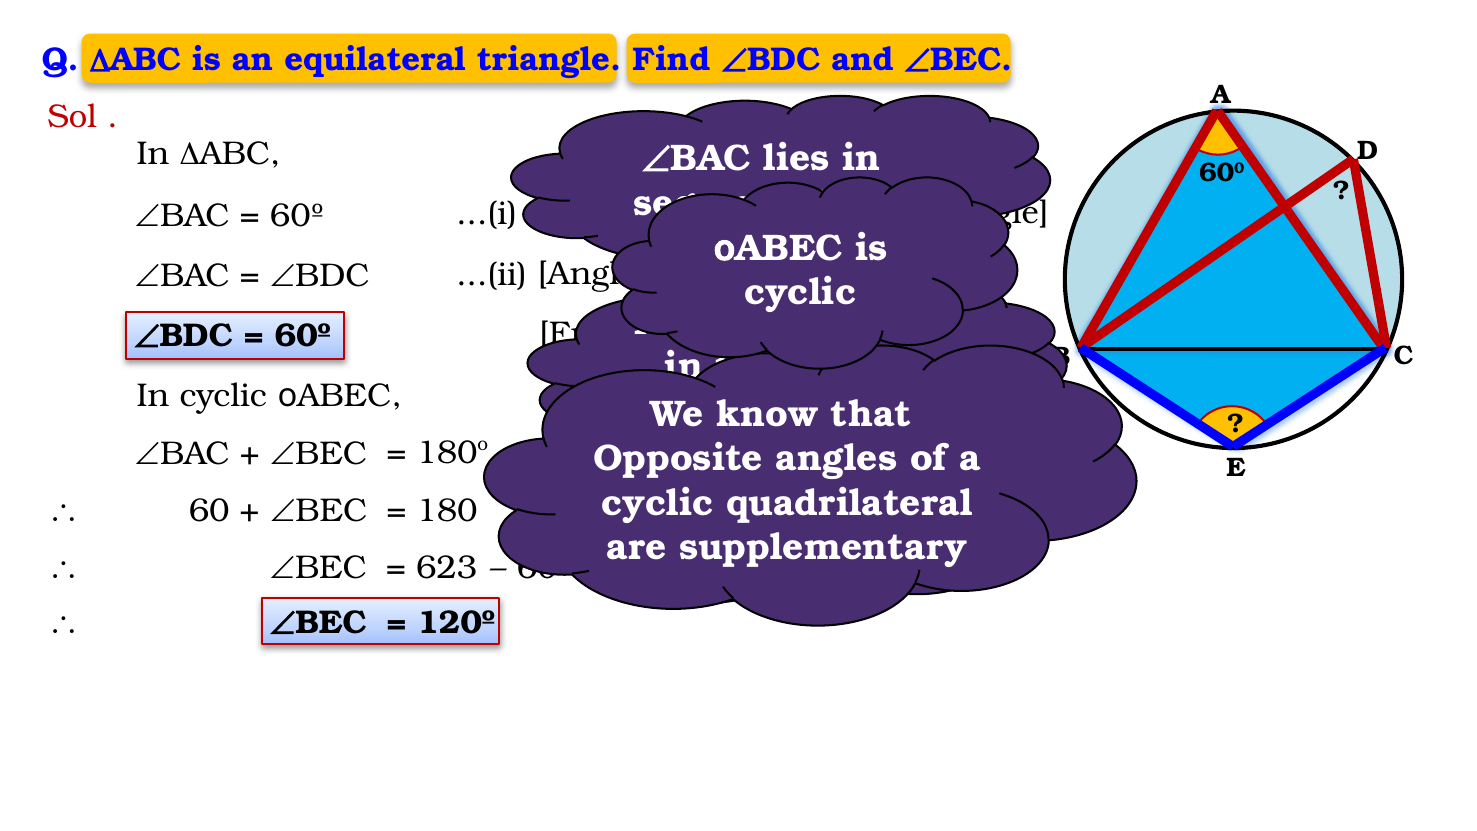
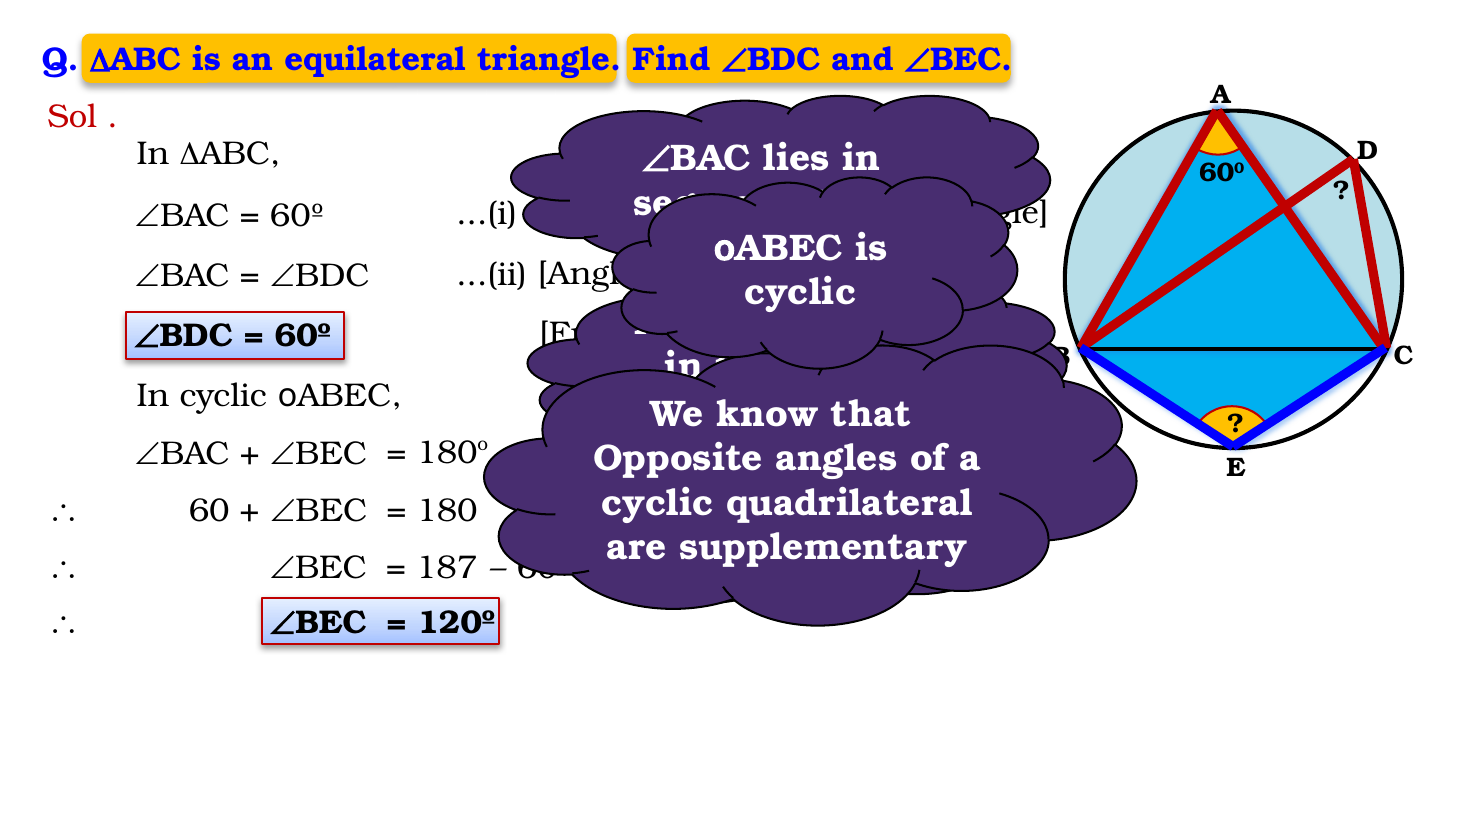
623: 623 -> 187
